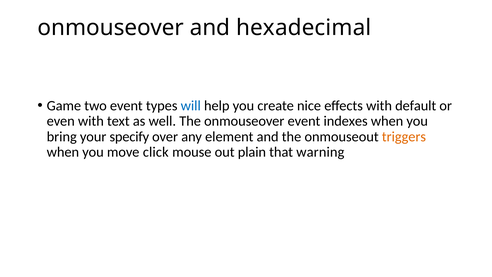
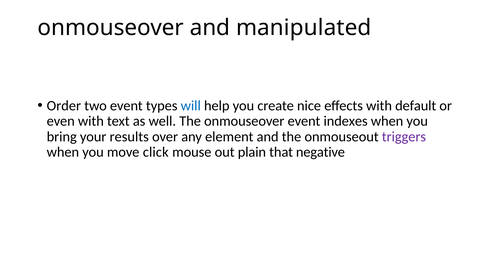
hexadecimal: hexadecimal -> manipulated
Game: Game -> Order
specify: specify -> results
triggers colour: orange -> purple
warning: warning -> negative
